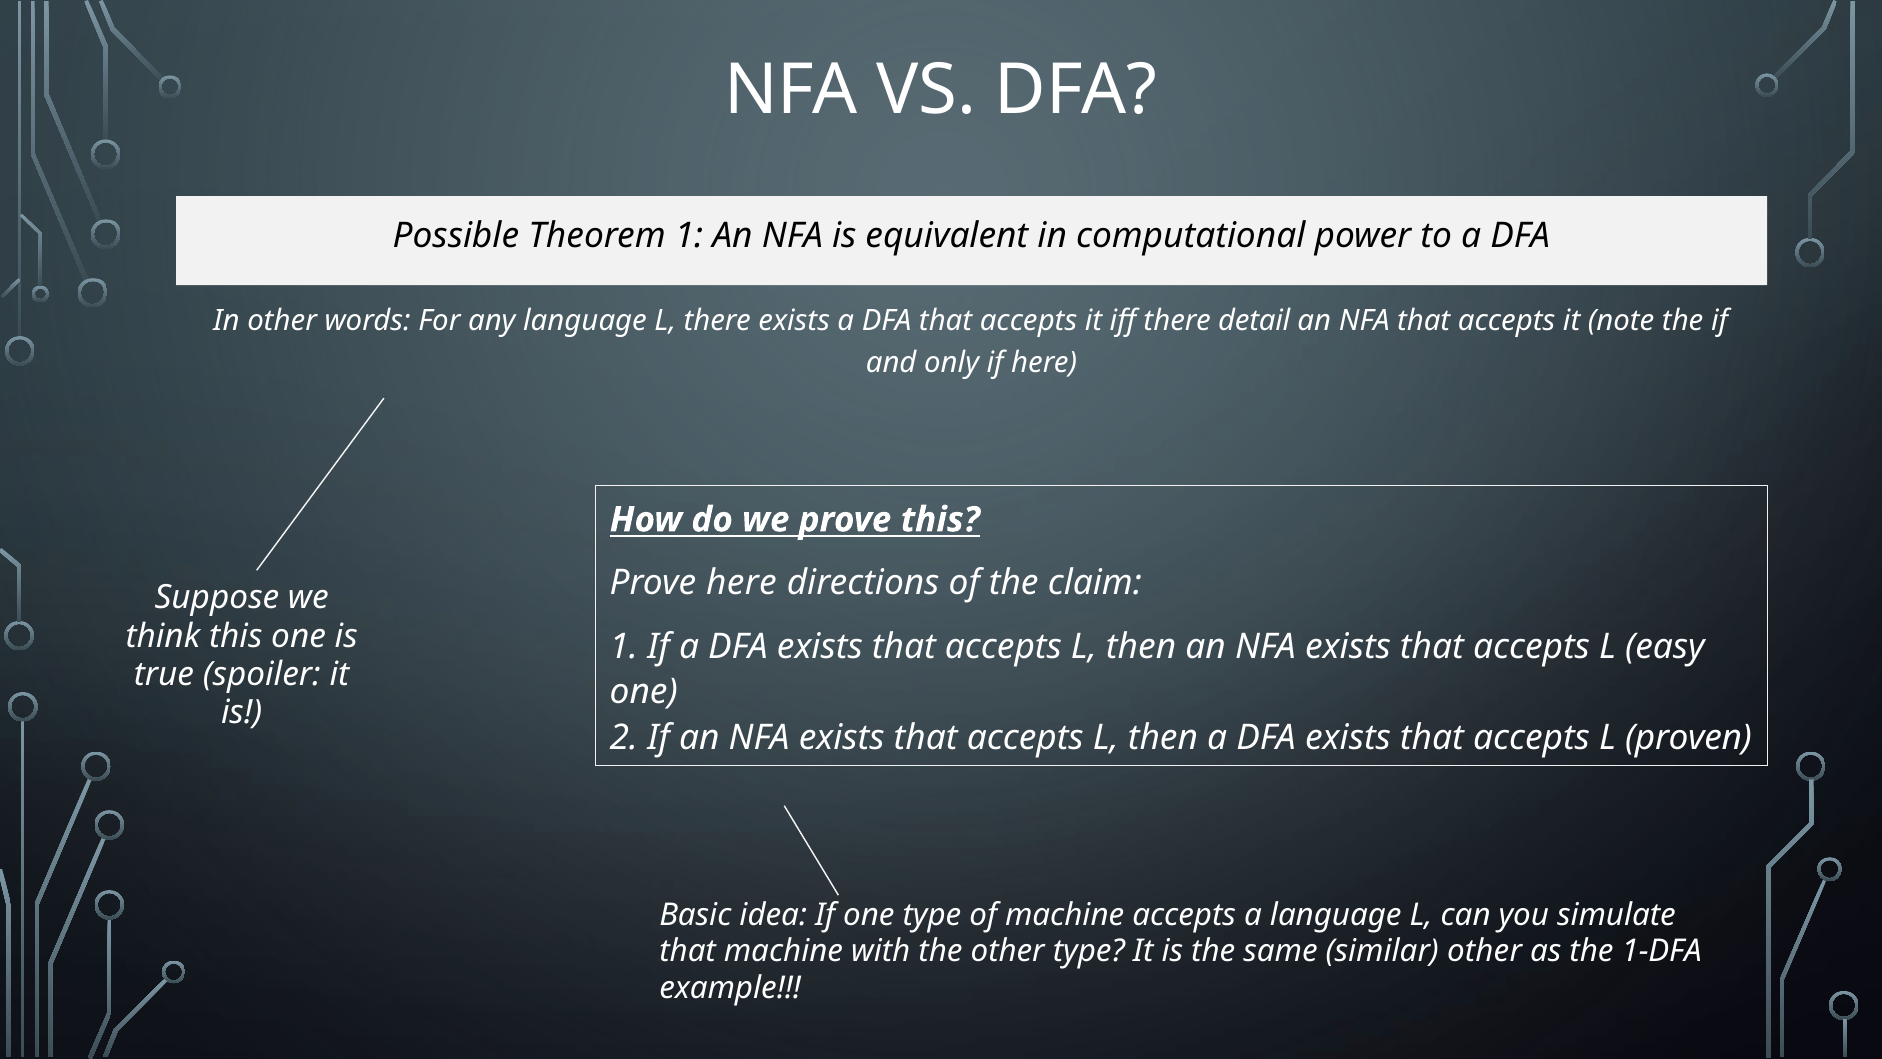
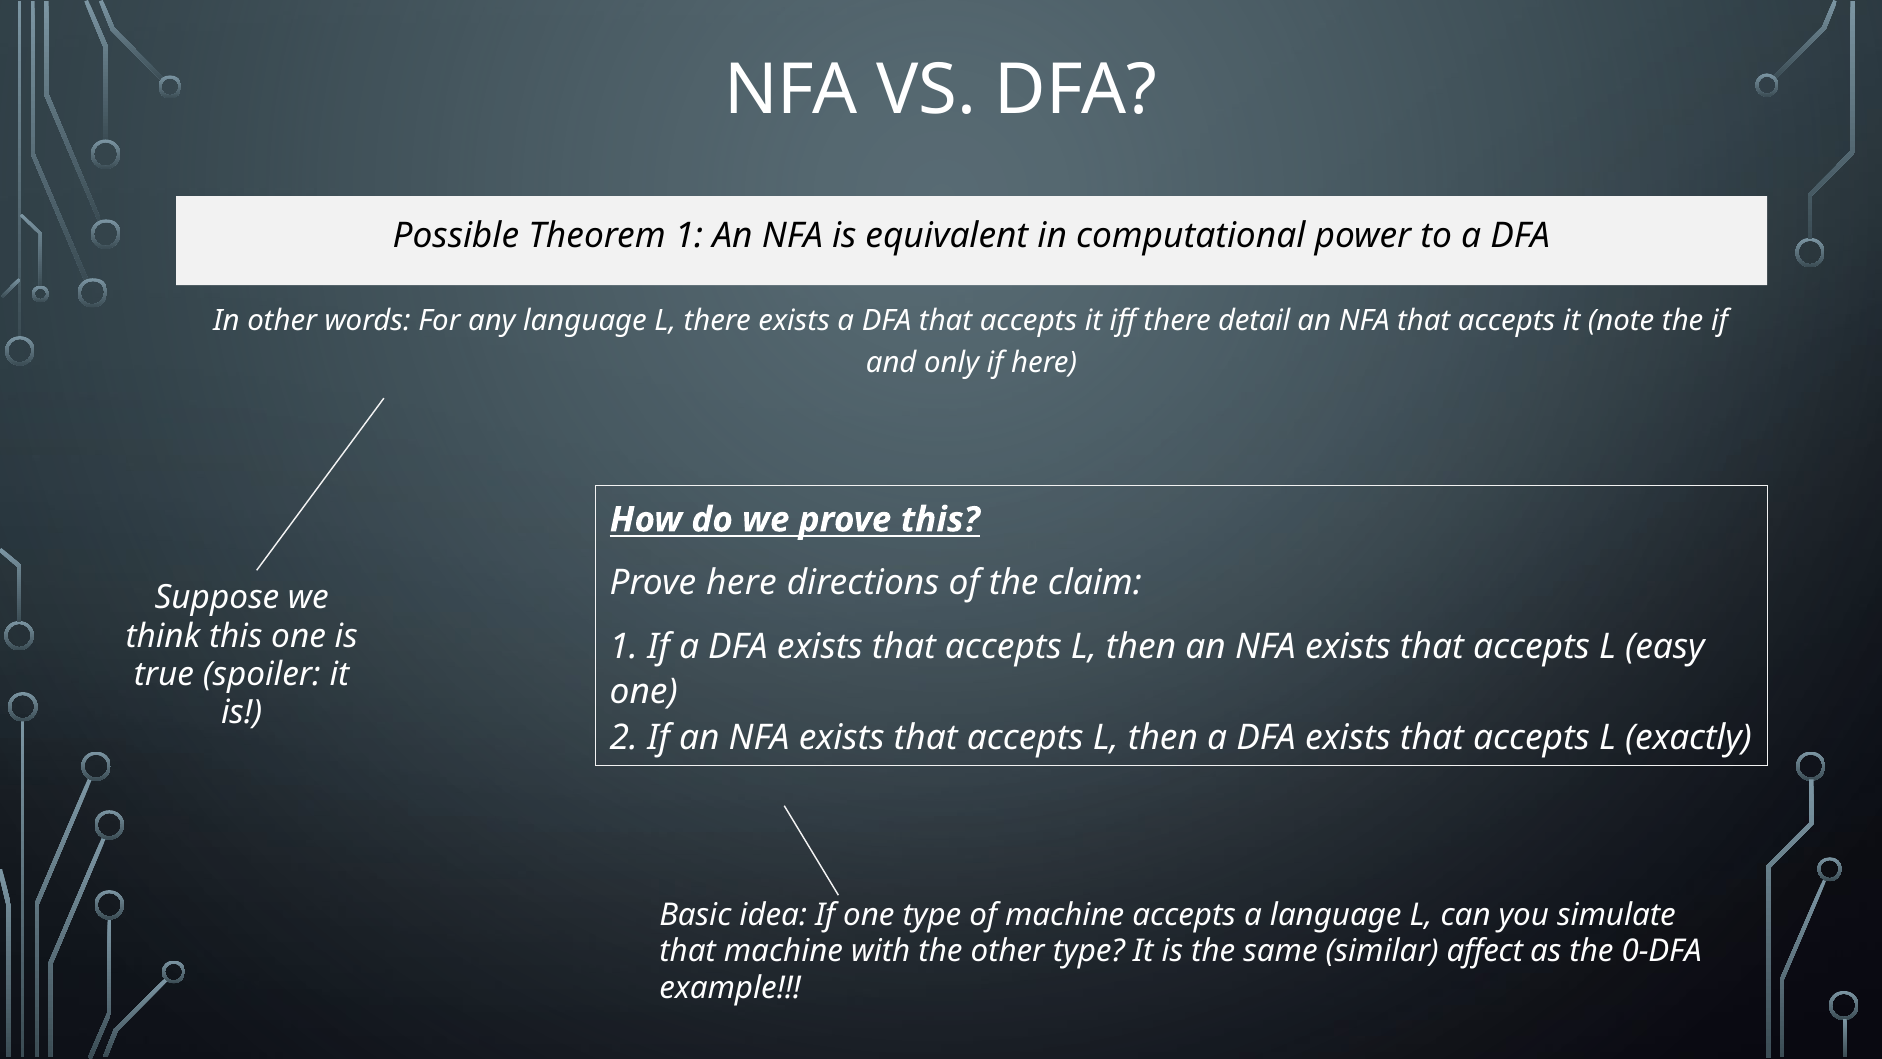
proven: proven -> exactly
similar other: other -> affect
1-DFA: 1-DFA -> 0-DFA
